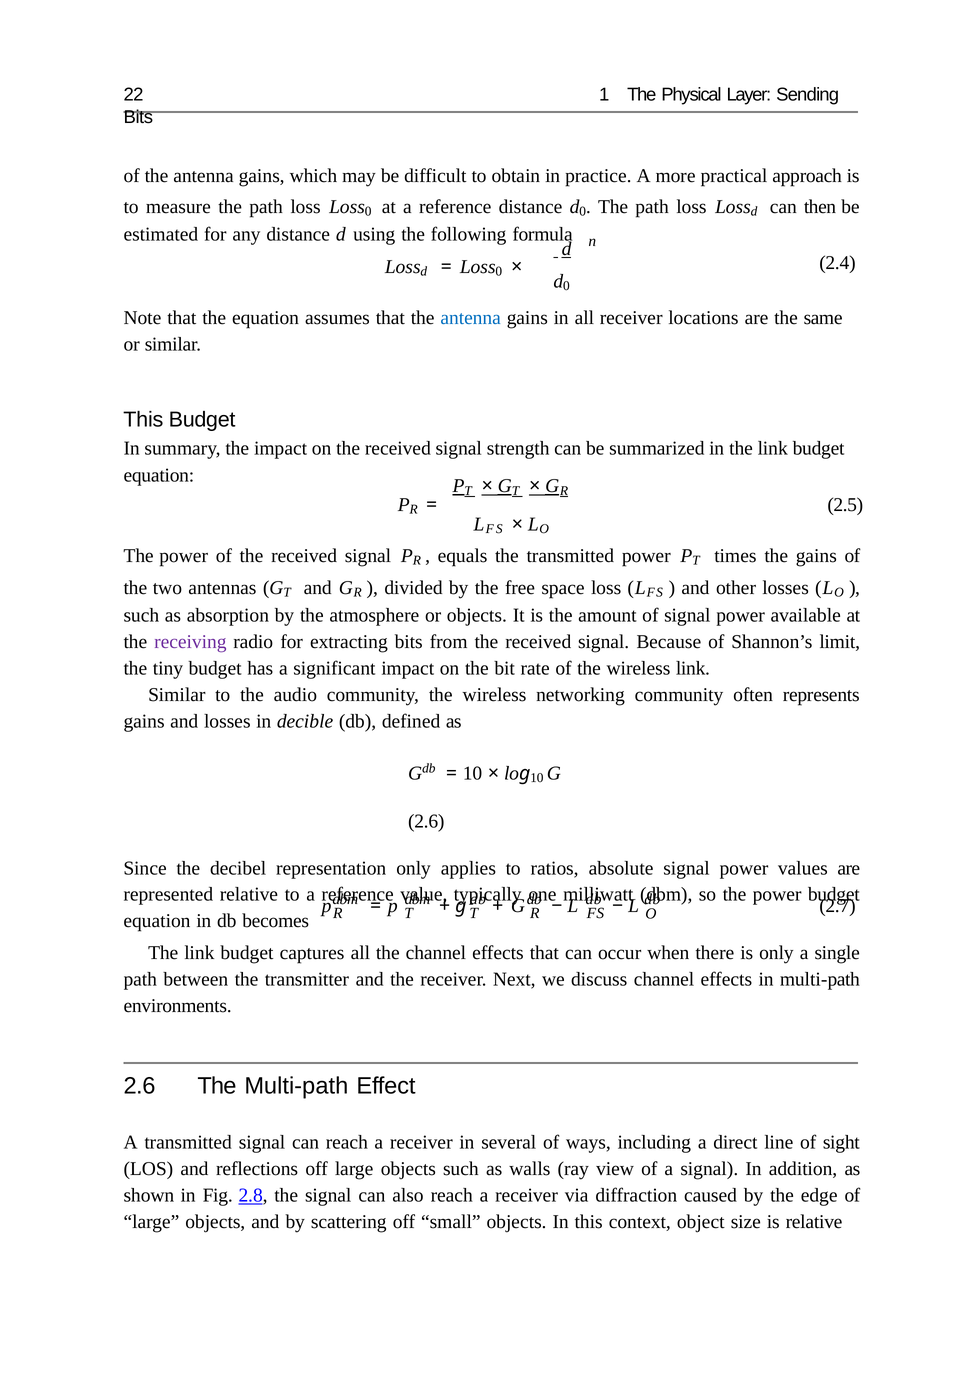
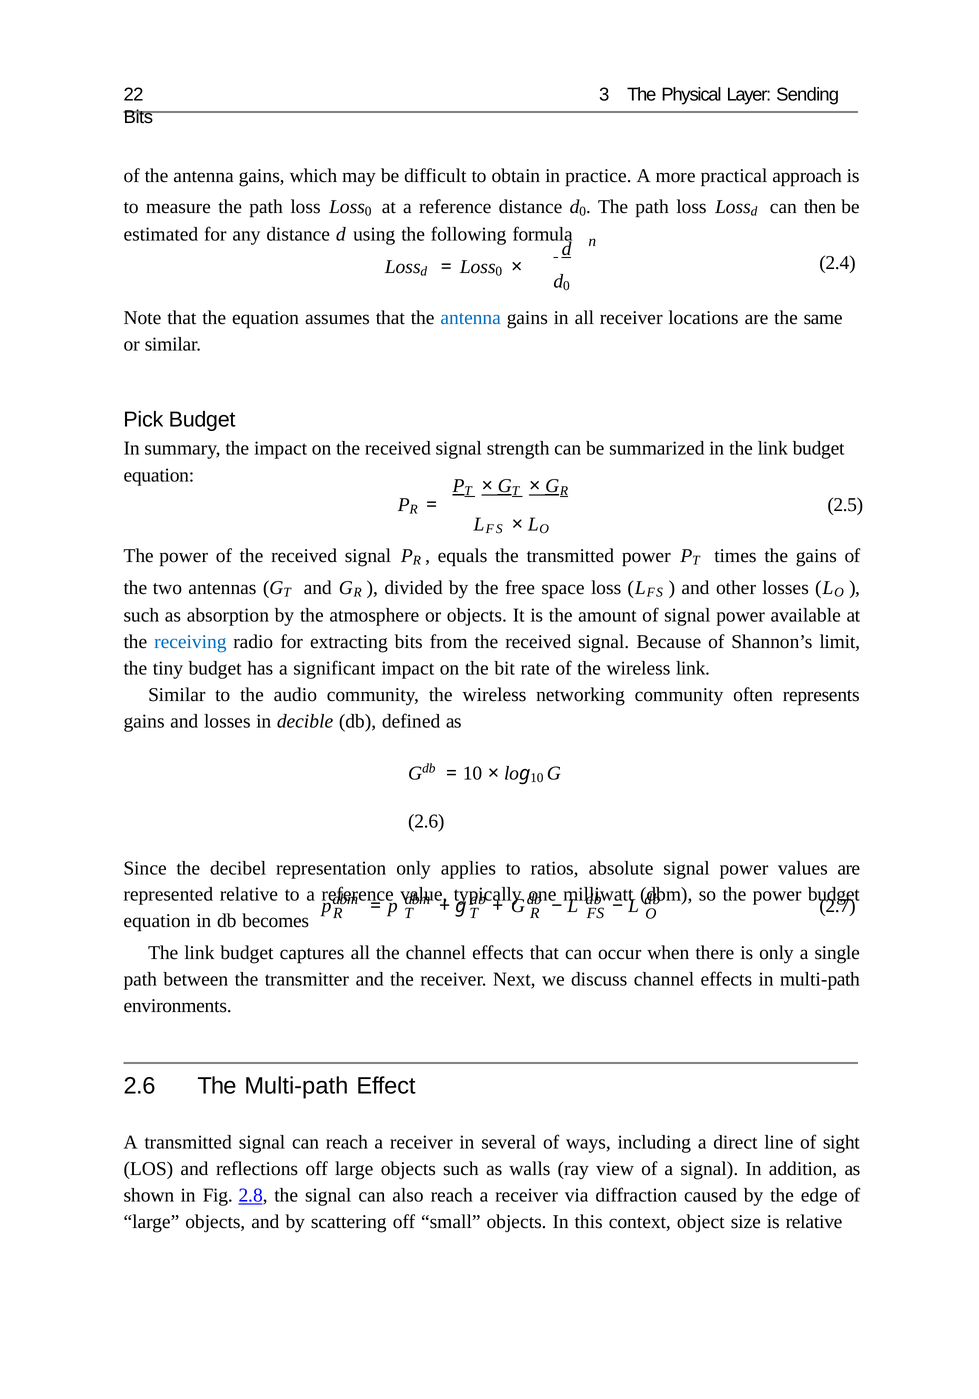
1: 1 -> 3
This at (143, 420): This -> Pick
receiving colour: purple -> blue
